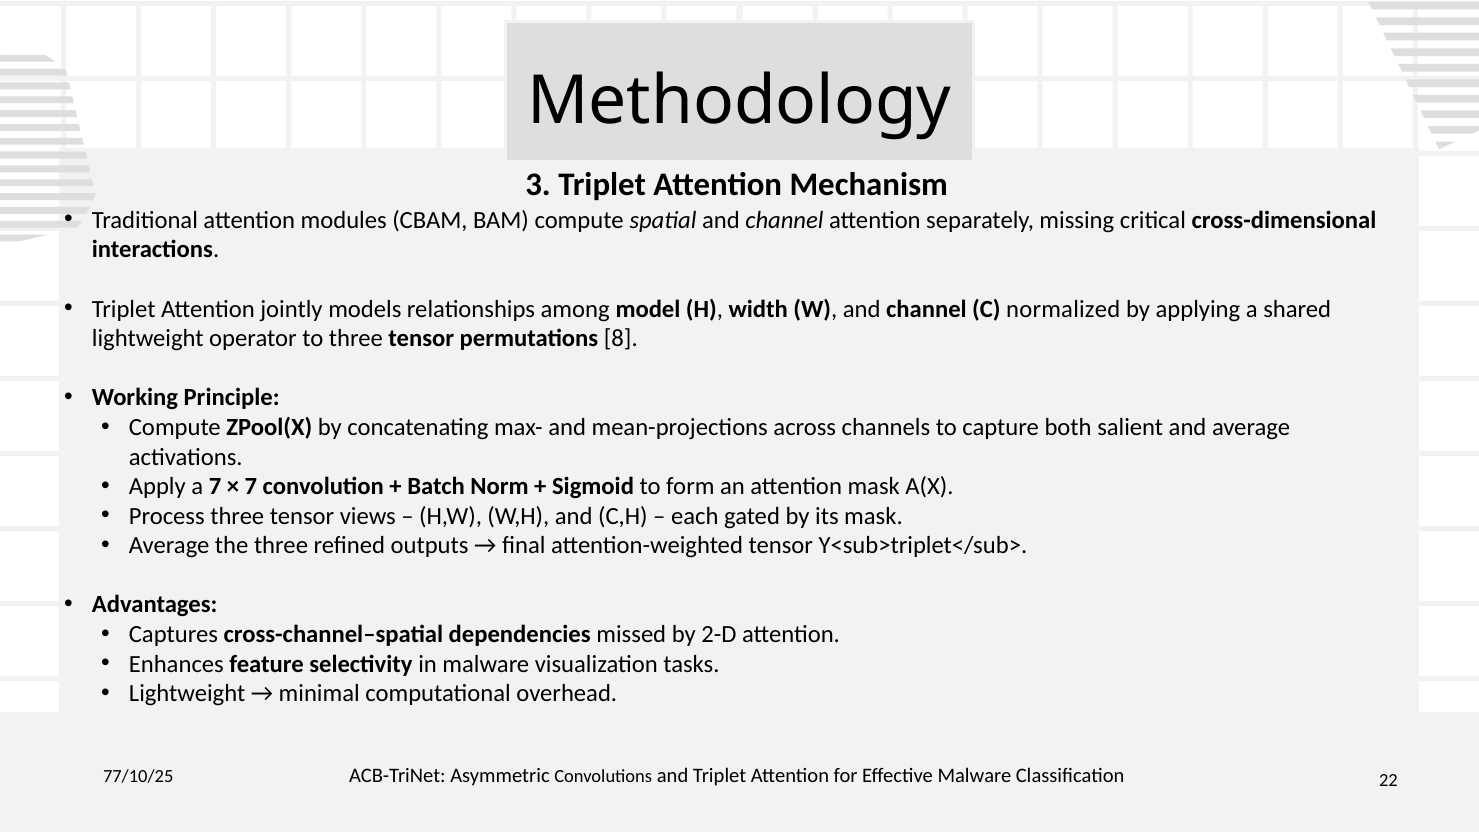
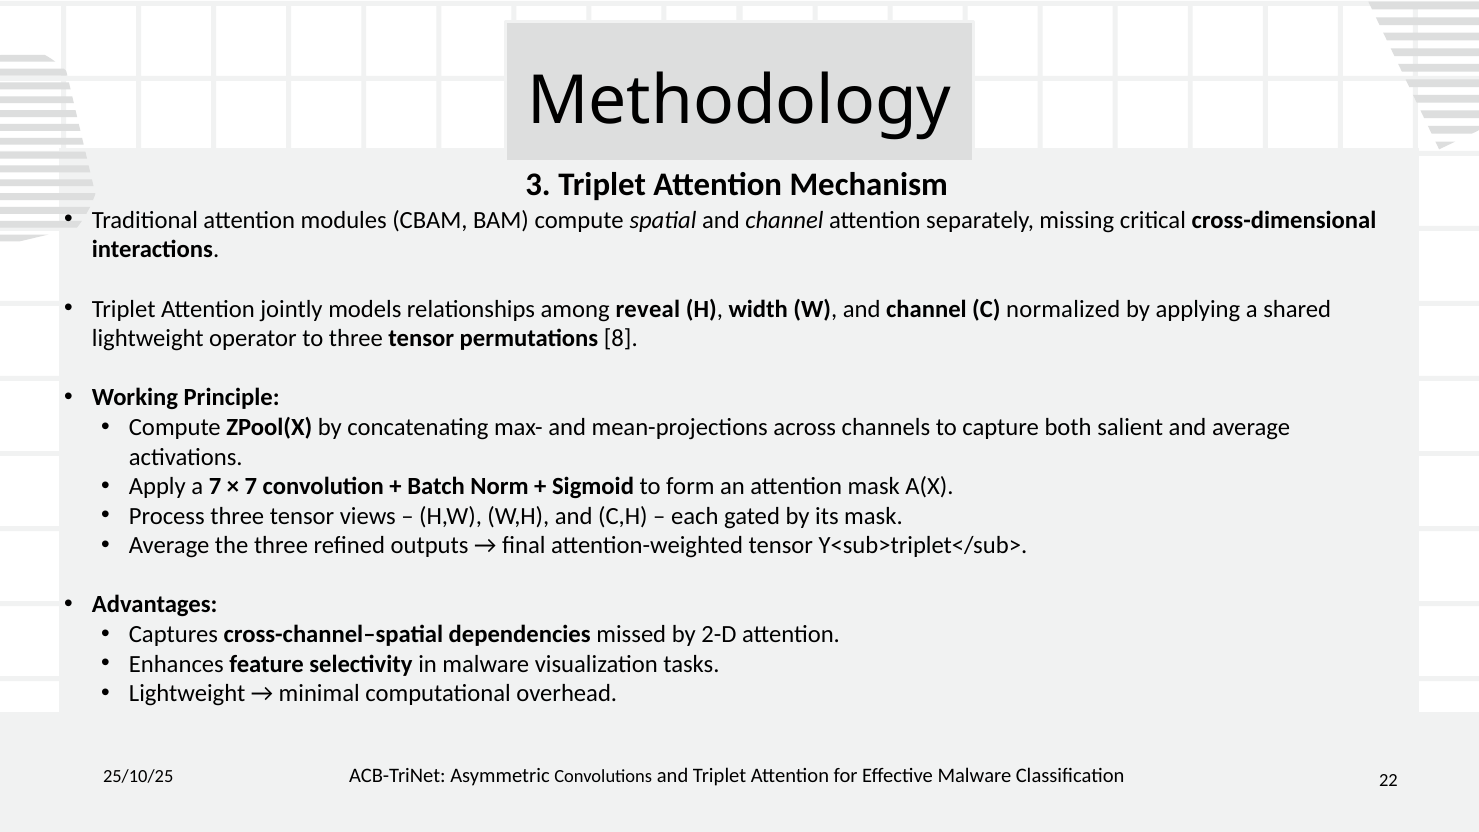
model: model -> reveal
77/10/25: 77/10/25 -> 25/10/25
